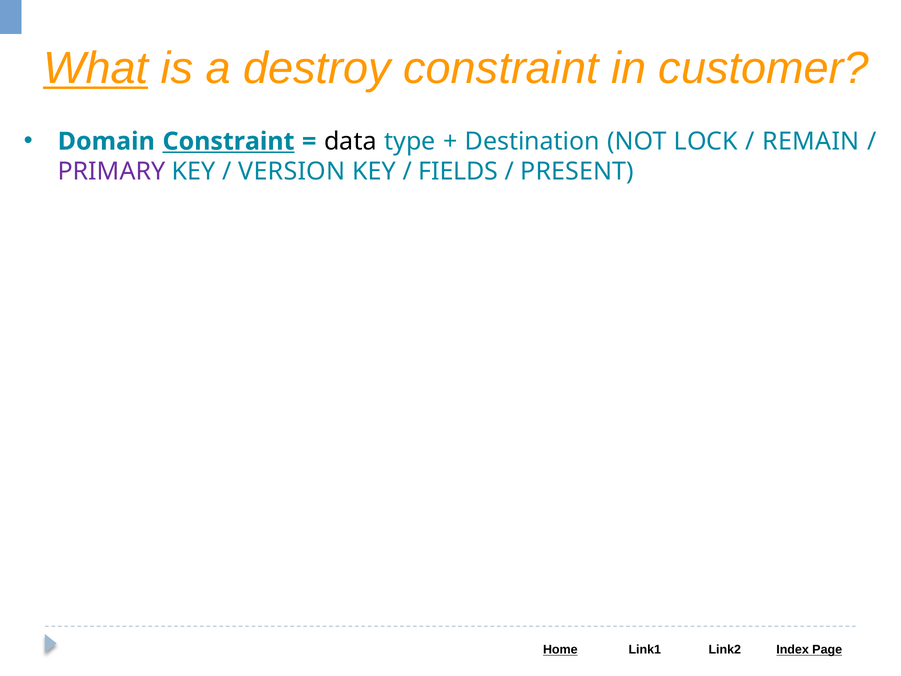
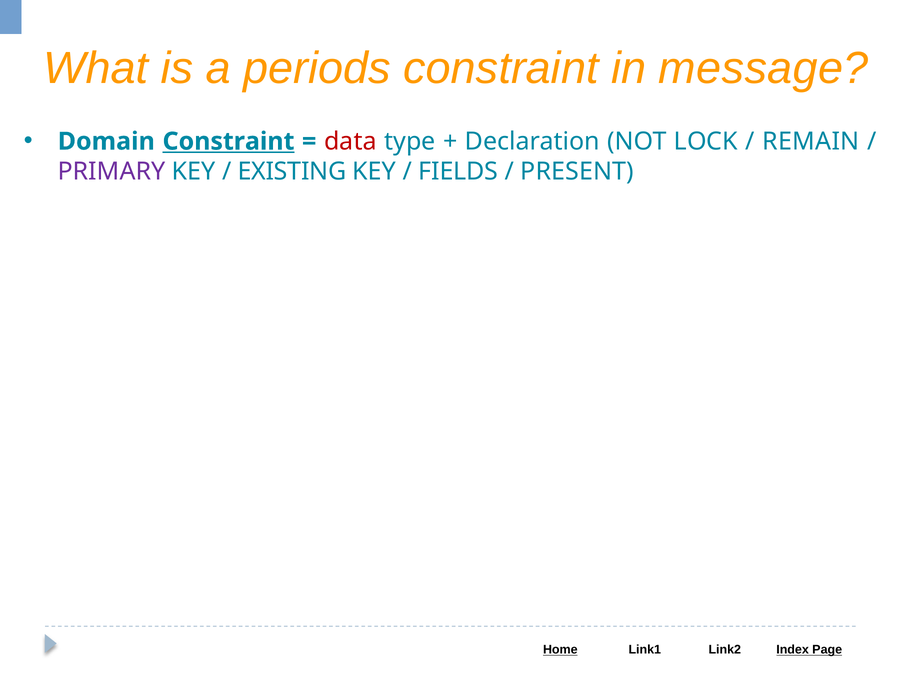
What underline: present -> none
destroy: destroy -> periods
customer: customer -> message
data colour: black -> red
Destination: Destination -> Declaration
VERSION: VERSION -> EXISTING
